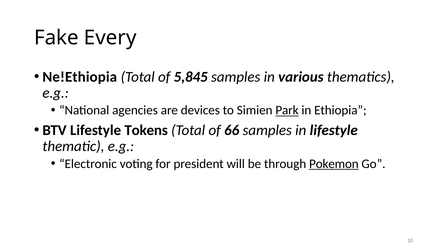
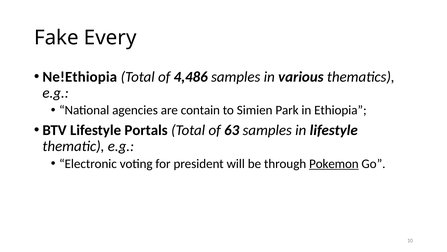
5,845: 5,845 -> 4,486
devices: devices -> contain
Park underline: present -> none
Tokens: Tokens -> Portals
66: 66 -> 63
